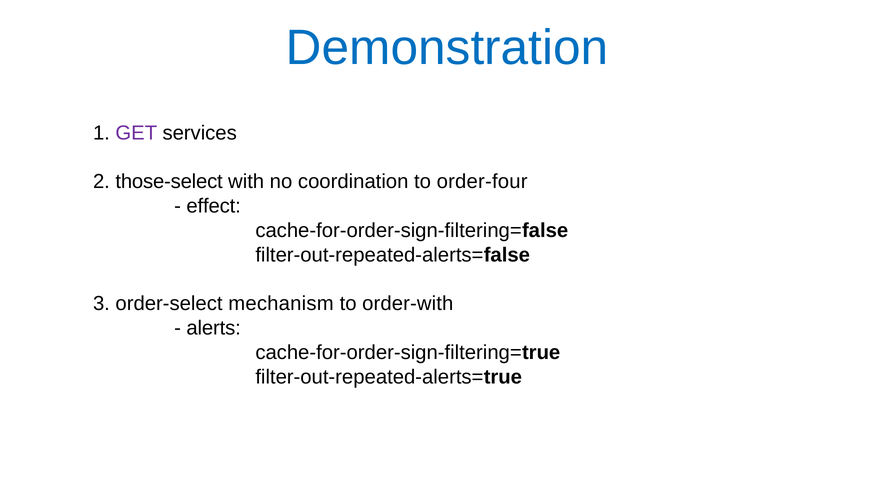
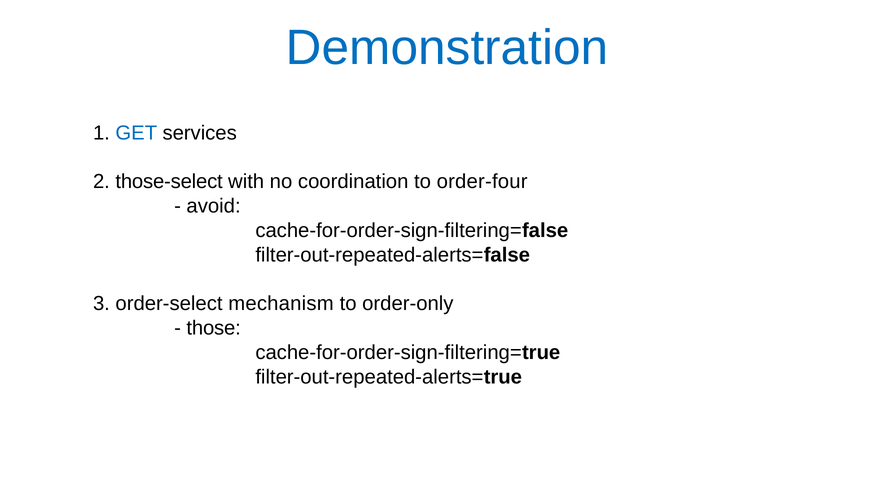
GET colour: purple -> blue
effect: effect -> avoid
order-with: order-with -> order-only
alerts: alerts -> those
